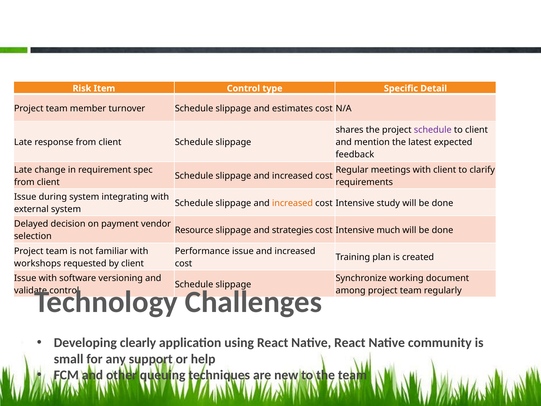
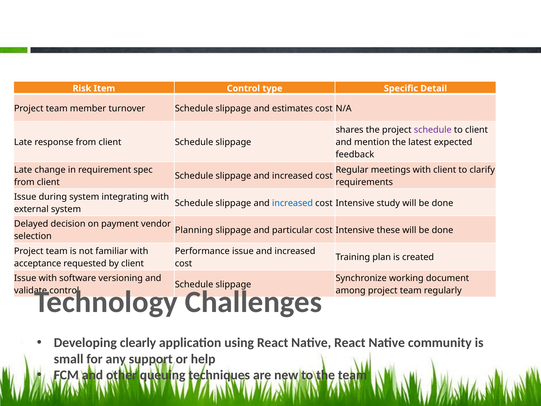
increased at (293, 203) colour: orange -> blue
Resource: Resource -> Planning
strategies: strategies -> particular
much: much -> these
workshops: workshops -> acceptance
